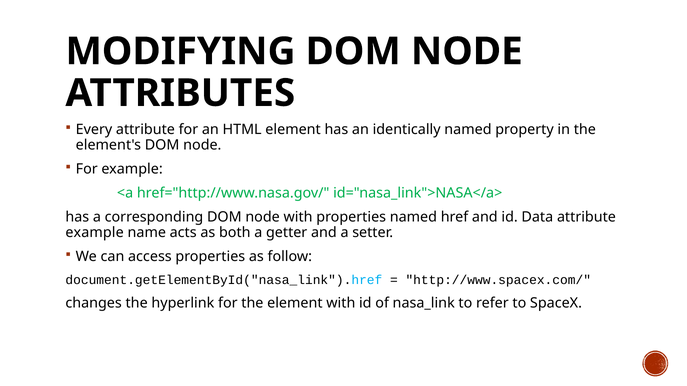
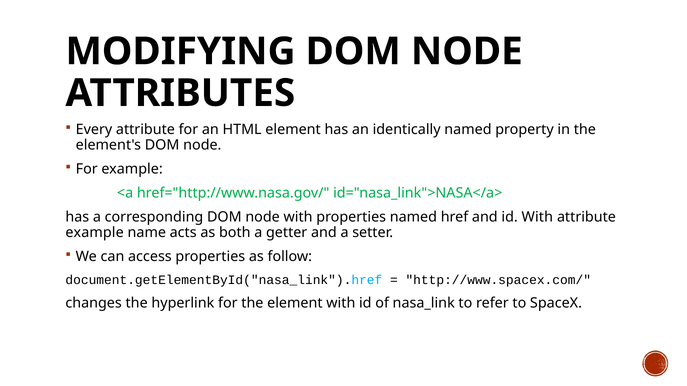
id Data: Data -> With
